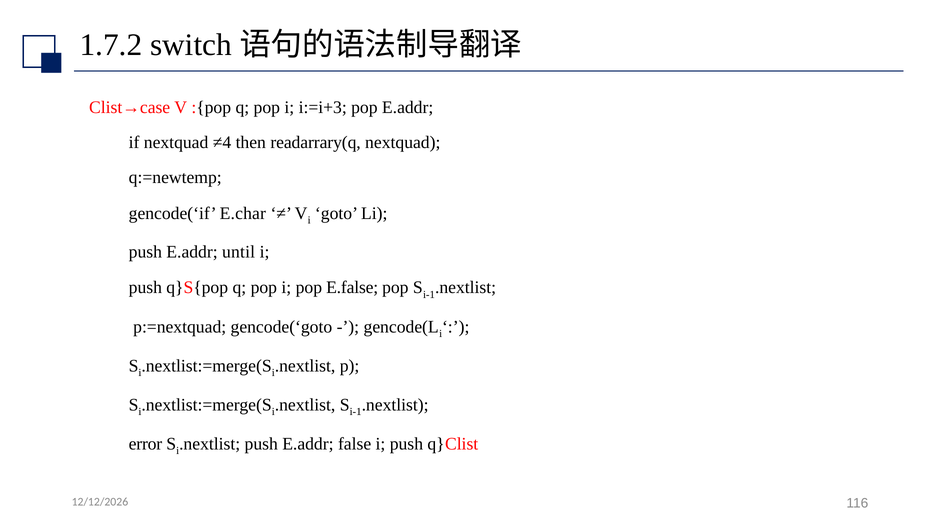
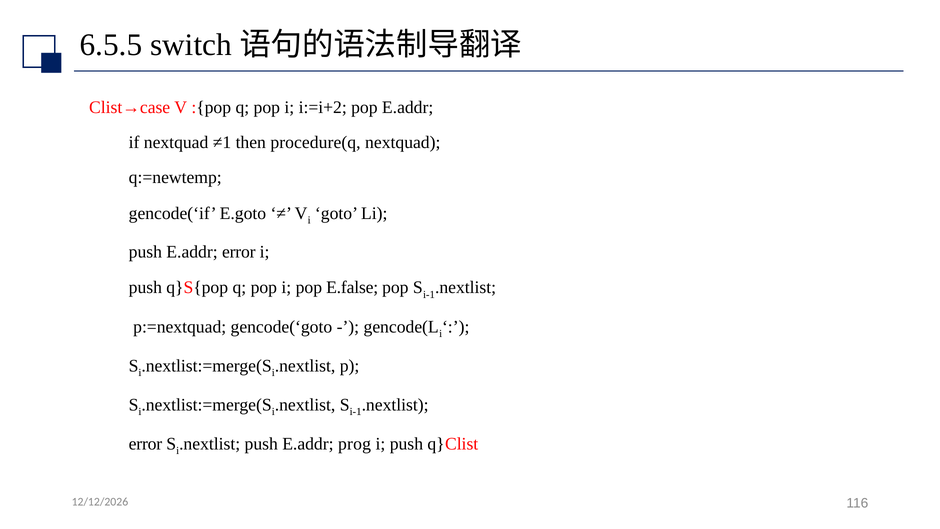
1.7.2: 1.7.2 -> 6.5.5
i:=i+3: i:=i+3 -> i:=i+2
≠4: ≠4 -> ≠1
readarrary(q: readarrary(q -> procedure(q
E.char: E.char -> E.goto
E.addr until: until -> error
false: false -> prog
